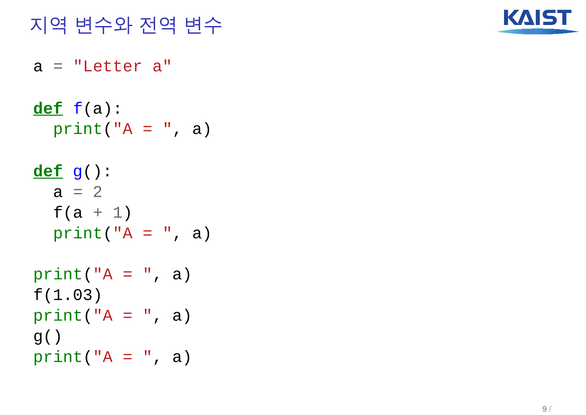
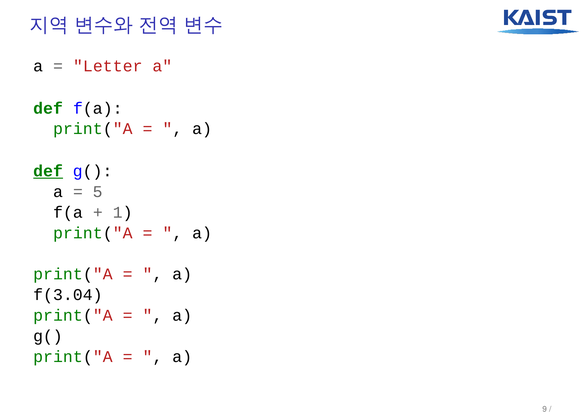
def at (48, 108) underline: present -> none
2: 2 -> 5
f(1.03: f(1.03 -> f(3.04
